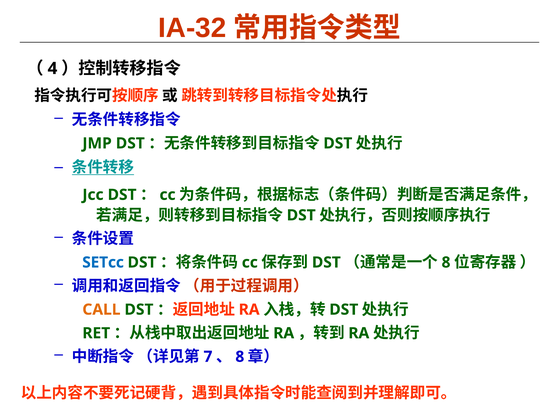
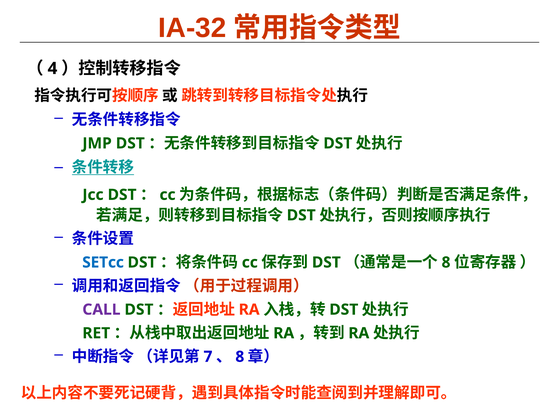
CALL colour: orange -> purple
